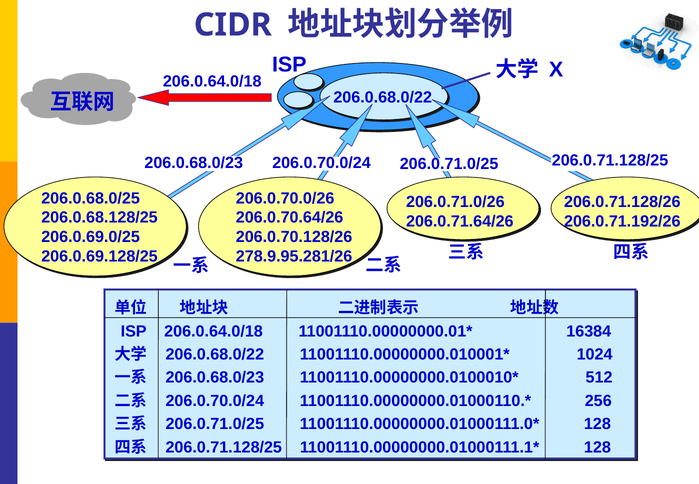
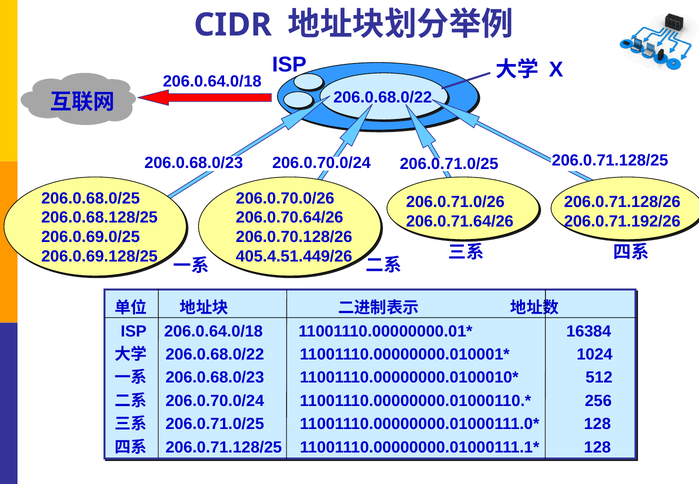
278.9.95.281/26: 278.9.95.281/26 -> 405.4.51.449/26
